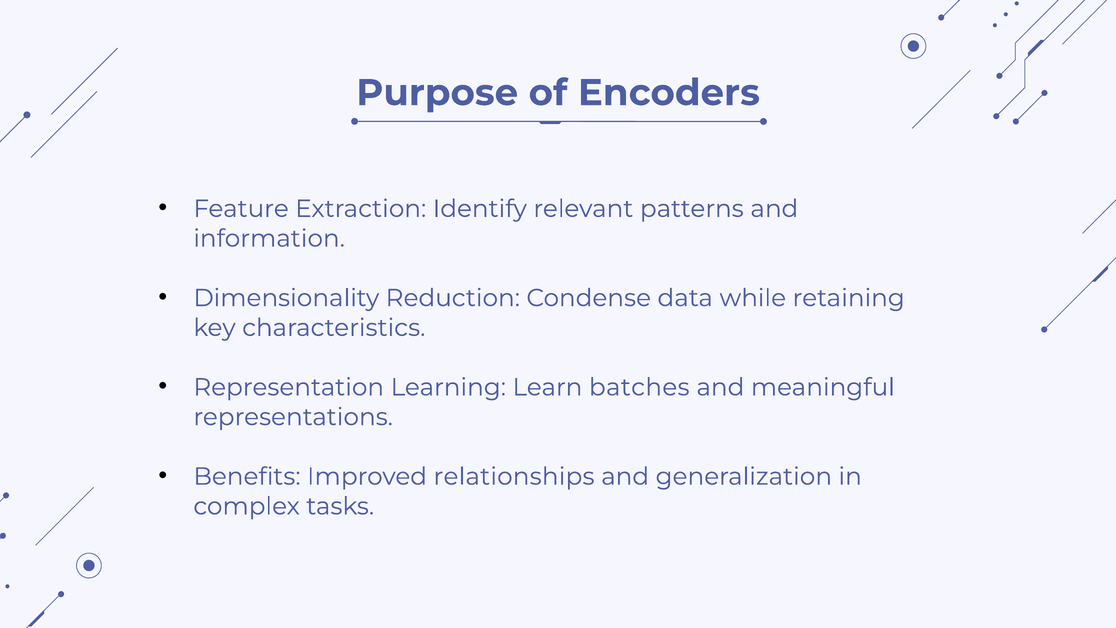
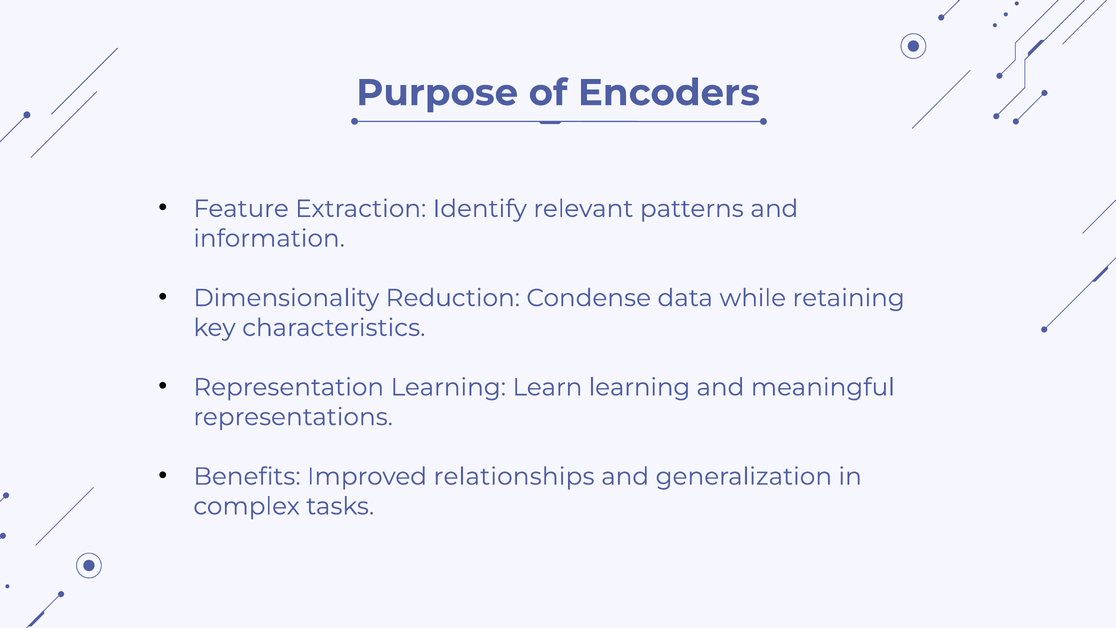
Learn batches: batches -> learning
